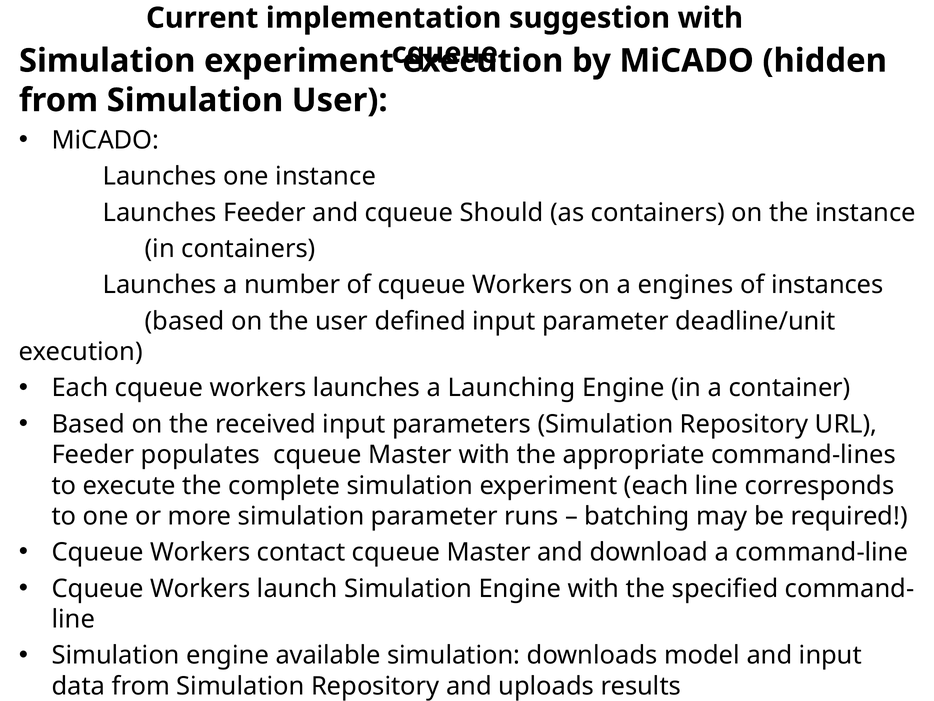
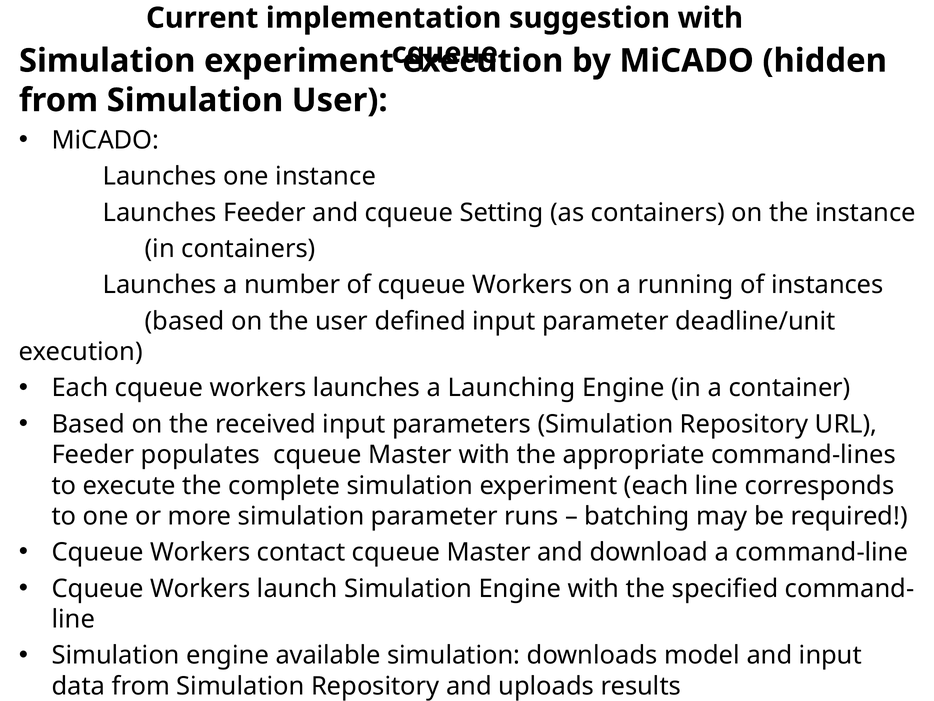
Should: Should -> Setting
engines: engines -> running
